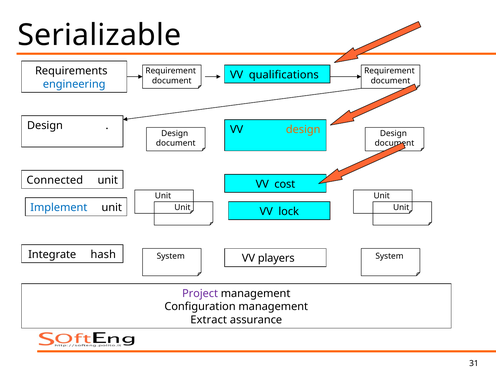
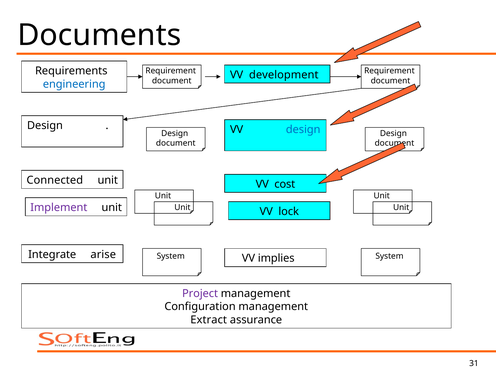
Serializable: Serializable -> Documents
qualifications: qualifications -> development
design at (303, 129) colour: orange -> blue
Implement colour: blue -> purple
hash: hash -> arise
players: players -> implies
